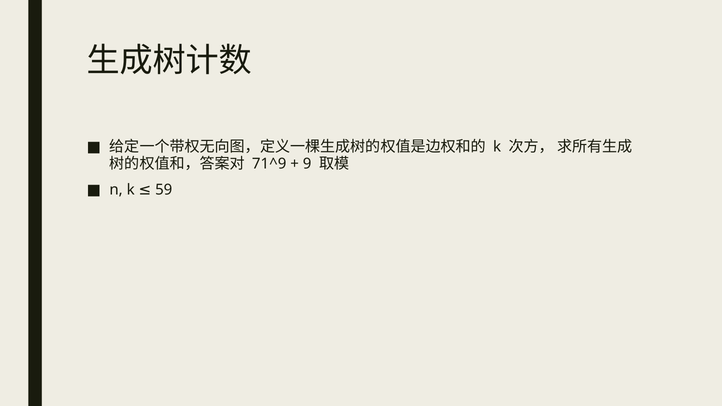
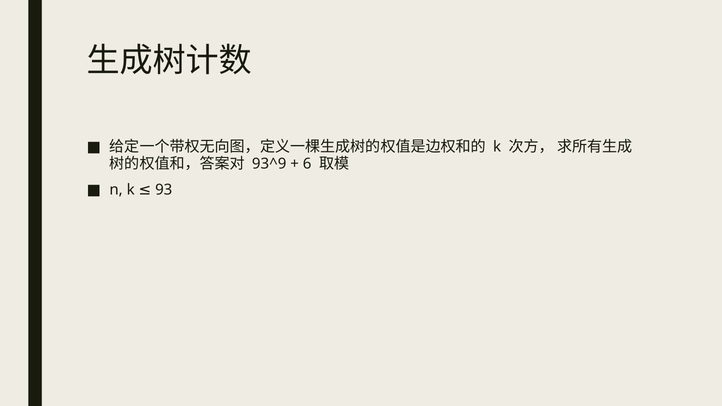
71^9: 71^9 -> 93^9
9: 9 -> 6
59: 59 -> 93
